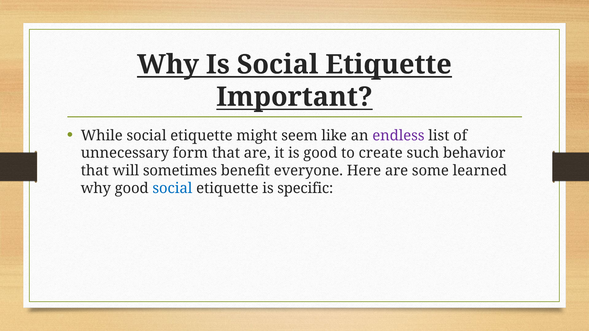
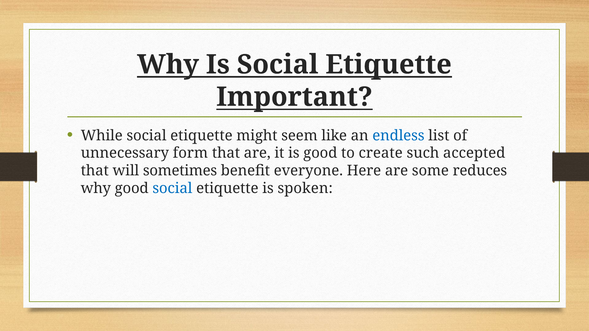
endless colour: purple -> blue
behavior: behavior -> accepted
learned: learned -> reduces
specific: specific -> spoken
